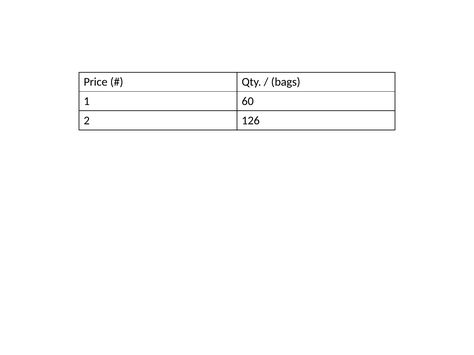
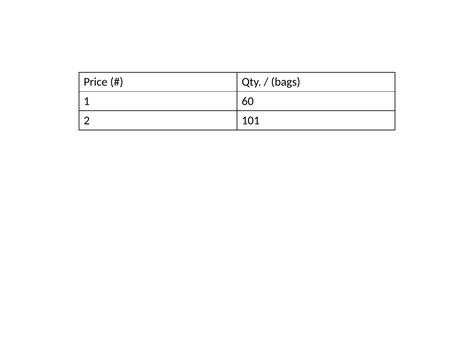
126: 126 -> 101
